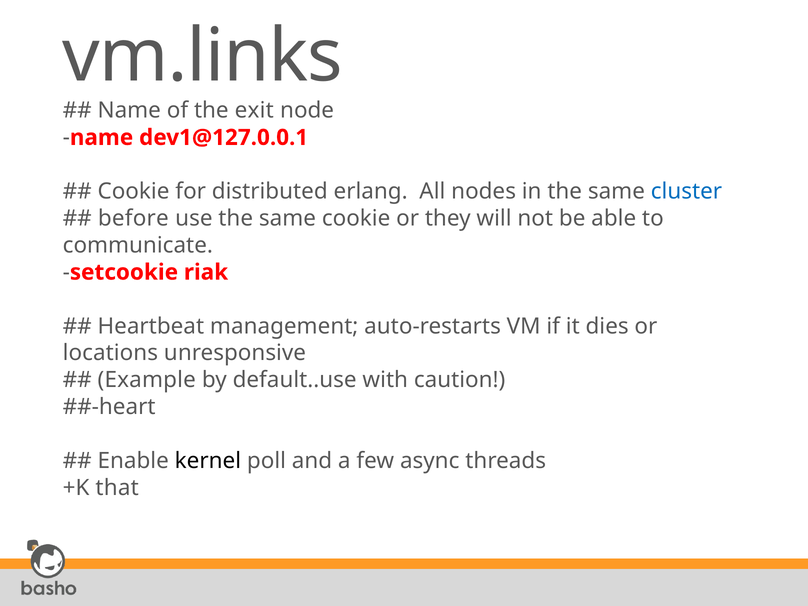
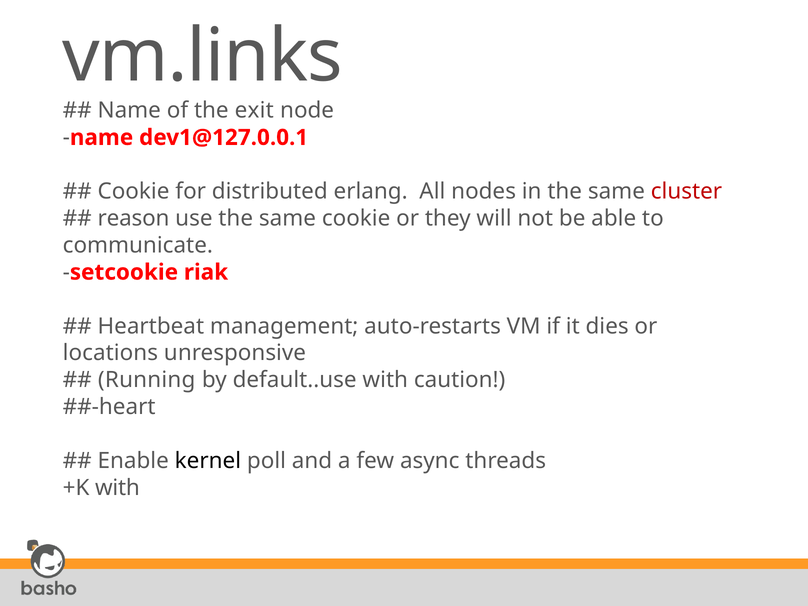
cluster colour: blue -> red
before: before -> reason
Example: Example -> Running
+K that: that -> with
